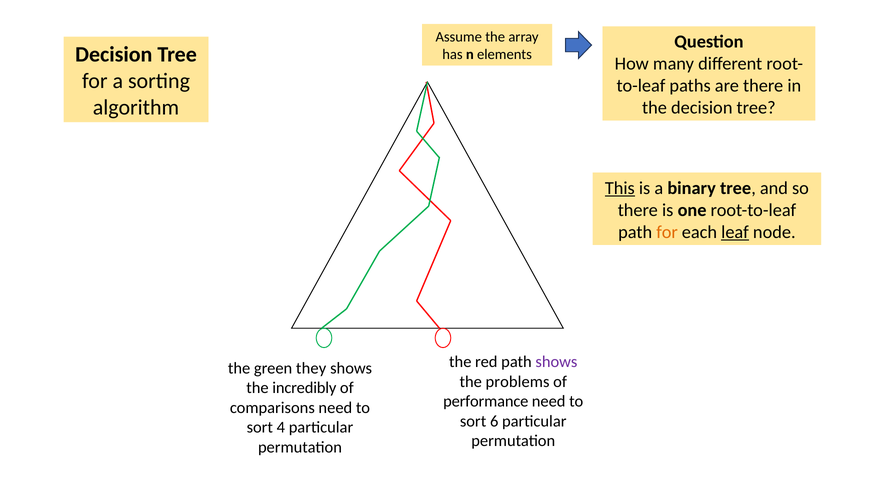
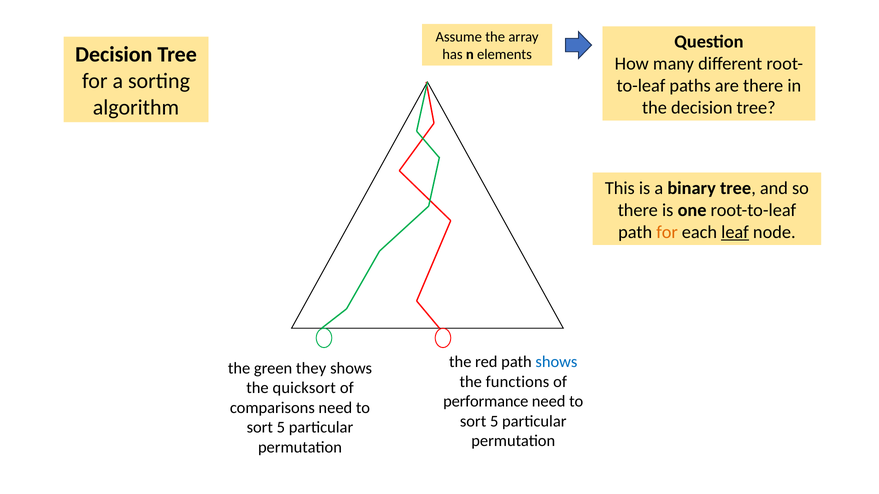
This underline: present -> none
shows at (556, 362) colour: purple -> blue
problems: problems -> functions
incredibly: incredibly -> quicksort
6 at (494, 422): 6 -> 5
4 at (281, 428): 4 -> 5
